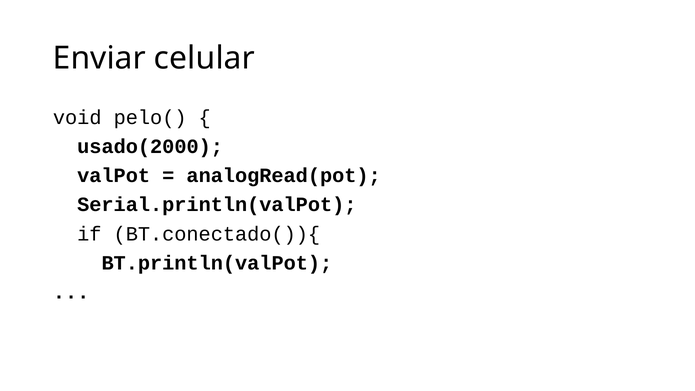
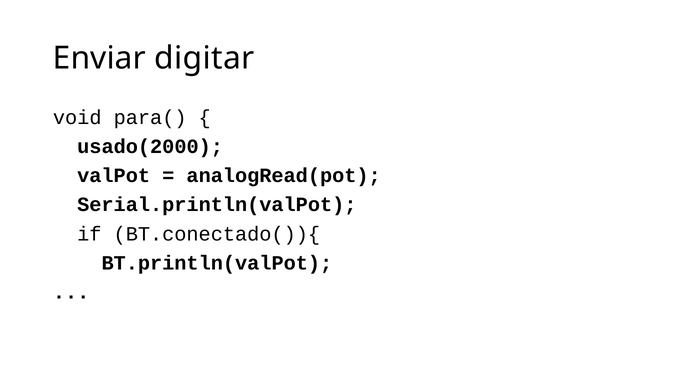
celular: celular -> digitar
pelo(: pelo( -> para(
